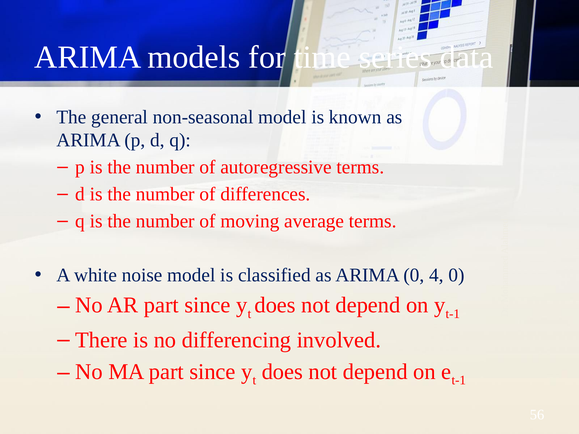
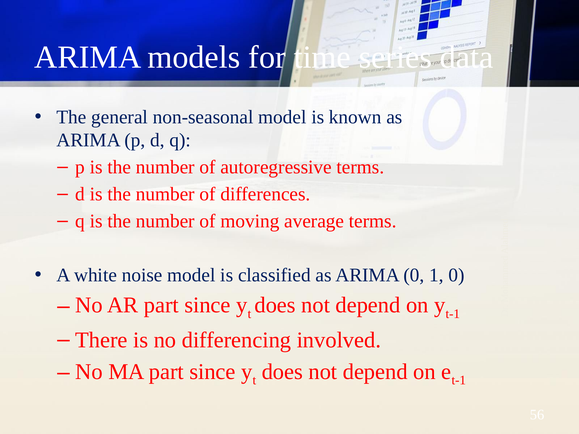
4: 4 -> 1
